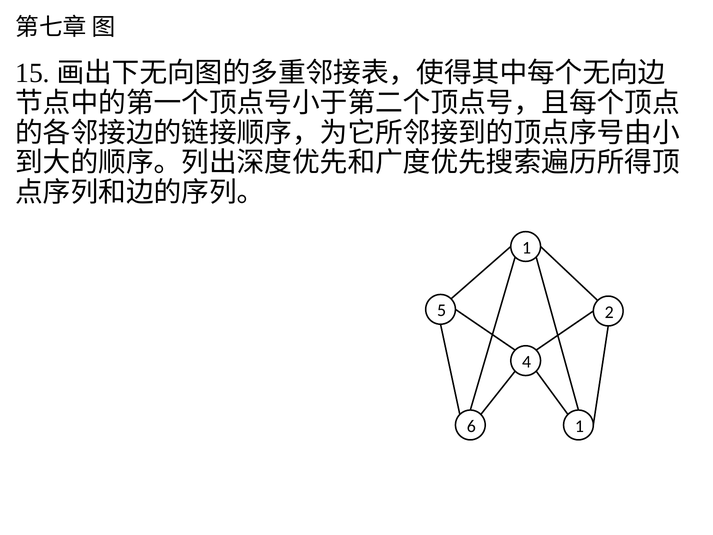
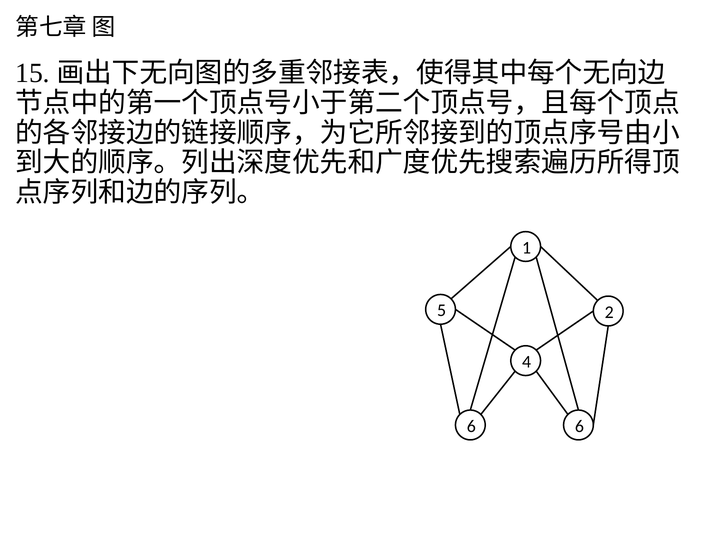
6 1: 1 -> 6
